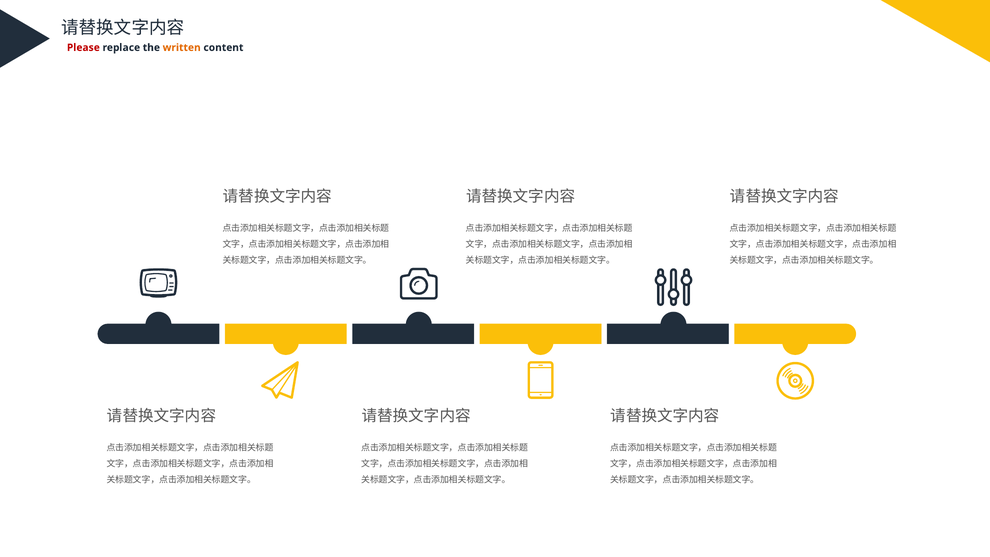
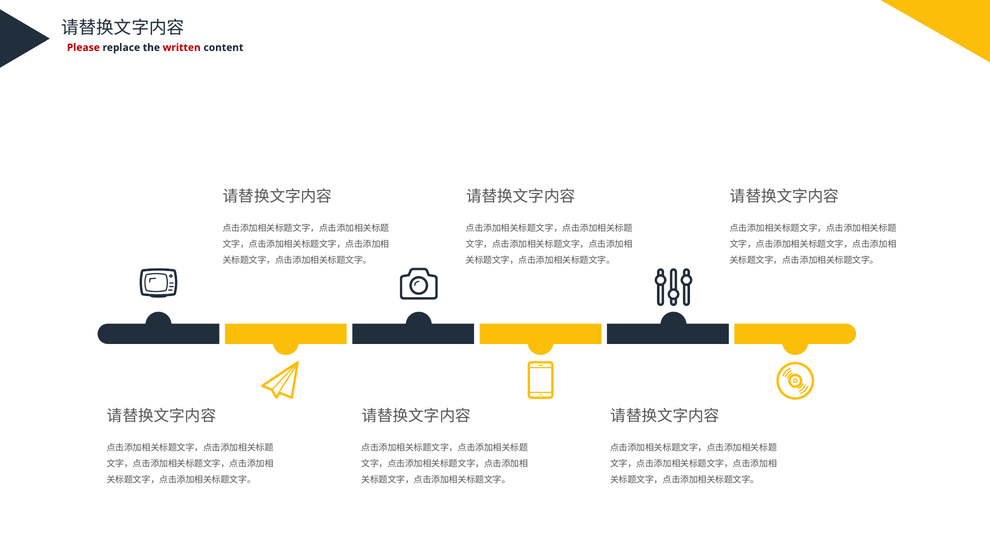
written colour: orange -> red
